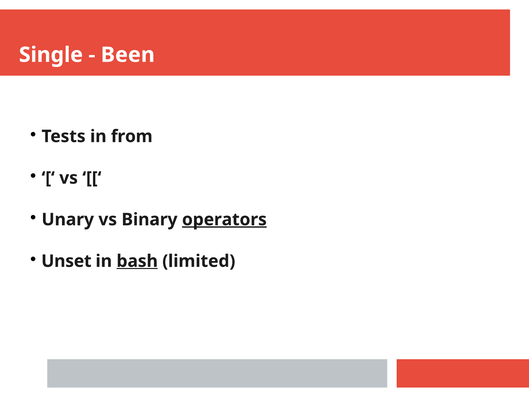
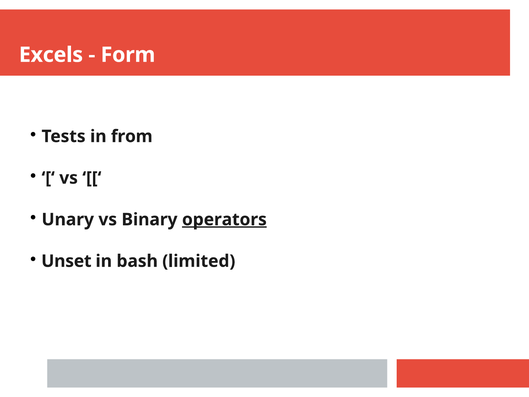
Single: Single -> Excels
Been: Been -> Form
bash underline: present -> none
